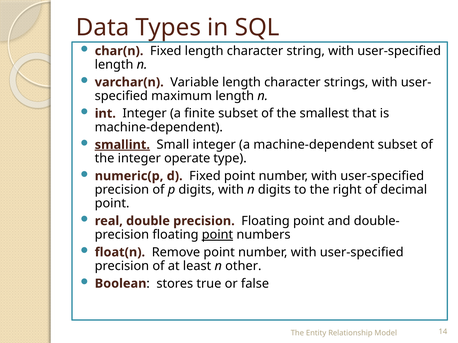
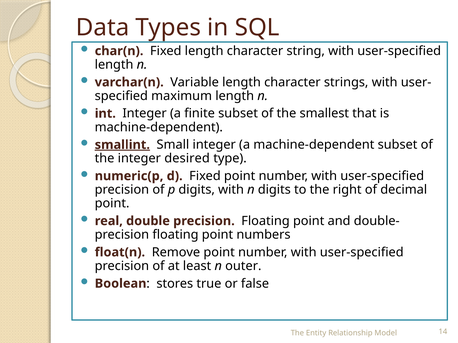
operate: operate -> desired
point at (217, 235) underline: present -> none
other: other -> outer
